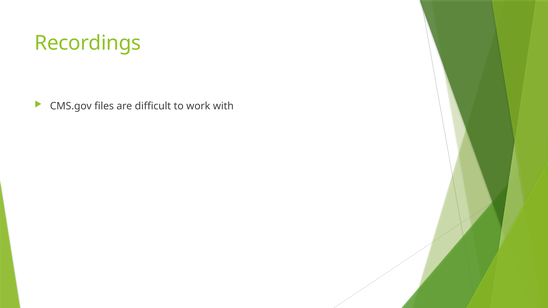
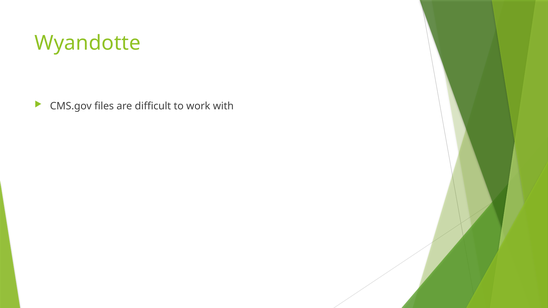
Recordings: Recordings -> Wyandotte
